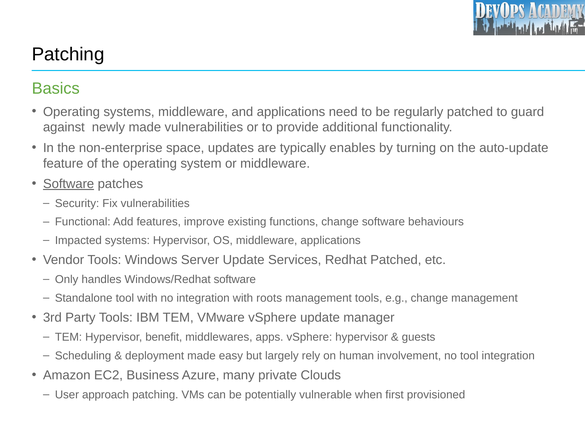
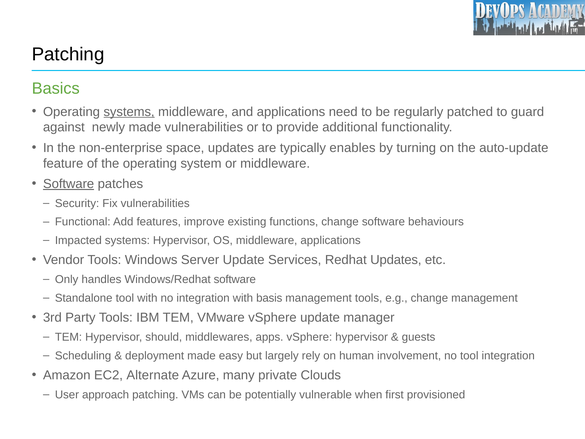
systems at (129, 112) underline: none -> present
Redhat Patched: Patched -> Updates
roots: roots -> basis
benefit: benefit -> should
Business: Business -> Alternate
